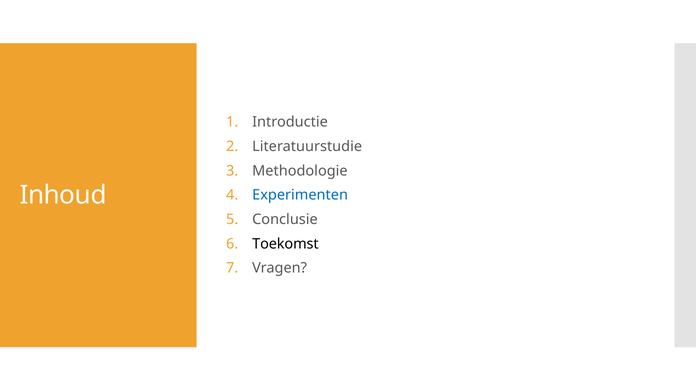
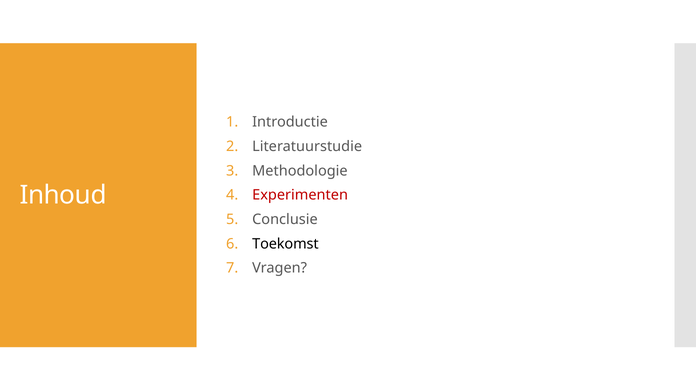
Experimenten colour: blue -> red
